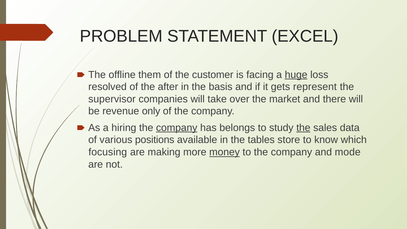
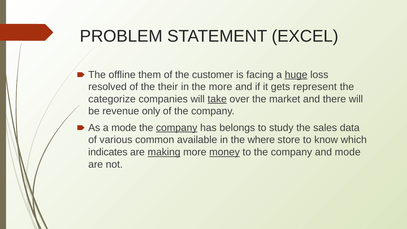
after: after -> their
the basis: basis -> more
supervisor: supervisor -> categorize
take underline: none -> present
a hiring: hiring -> mode
the at (303, 128) underline: present -> none
positions: positions -> common
tables: tables -> where
focusing: focusing -> indicates
making underline: none -> present
